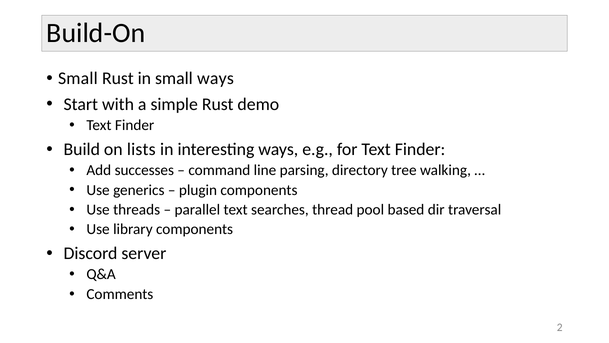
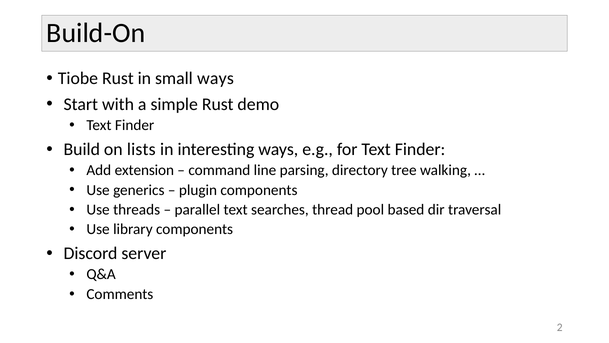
Small at (78, 79): Small -> Tiobe
successes: successes -> extension
